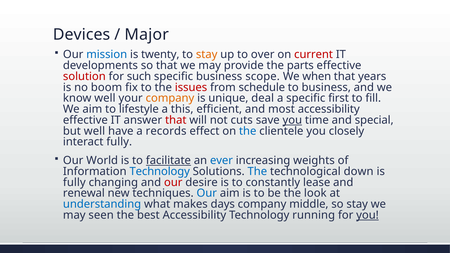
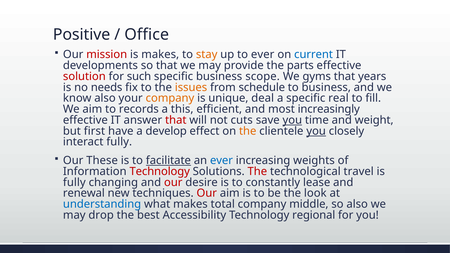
Devices: Devices -> Positive
Major: Major -> Office
mission colour: blue -> red
is twenty: twenty -> makes
to over: over -> ever
current colour: red -> blue
when: when -> gyms
boom: boom -> needs
issues colour: red -> orange
know well: well -> also
first: first -> real
lifestyle: lifestyle -> records
most accessibility: accessibility -> increasingly
special: special -> weight
but well: well -> first
records: records -> develop
the at (248, 131) colour: blue -> orange
you at (316, 131) underline: none -> present
World: World -> These
Technology at (160, 171) colour: blue -> red
The at (257, 171) colour: blue -> red
down: down -> travel
Our at (207, 193) colour: blue -> red
days: days -> total
so stay: stay -> also
seen: seen -> drop
running: running -> regional
you at (368, 215) underline: present -> none
